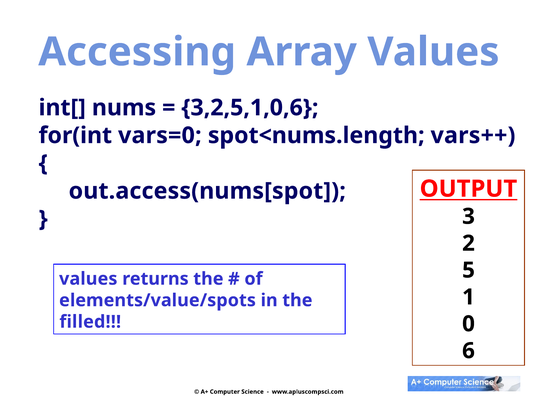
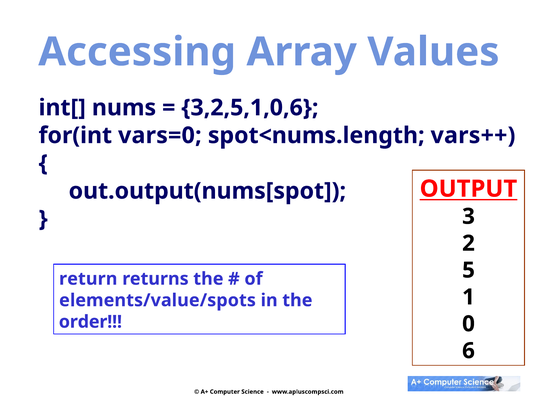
out.access(nums[spot: out.access(nums[spot -> out.output(nums[spot
values at (88, 279): values -> return
filled: filled -> order
